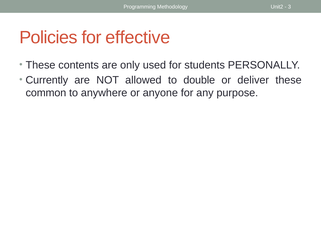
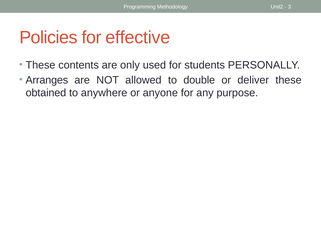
Currently: Currently -> Arranges
common: common -> obtained
